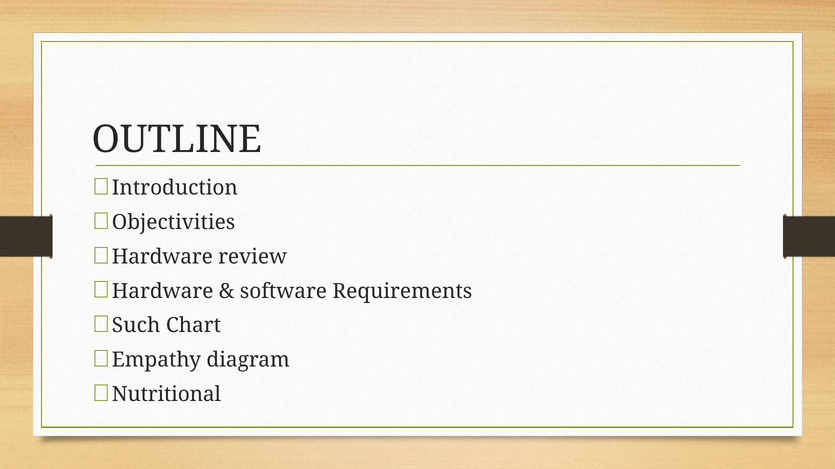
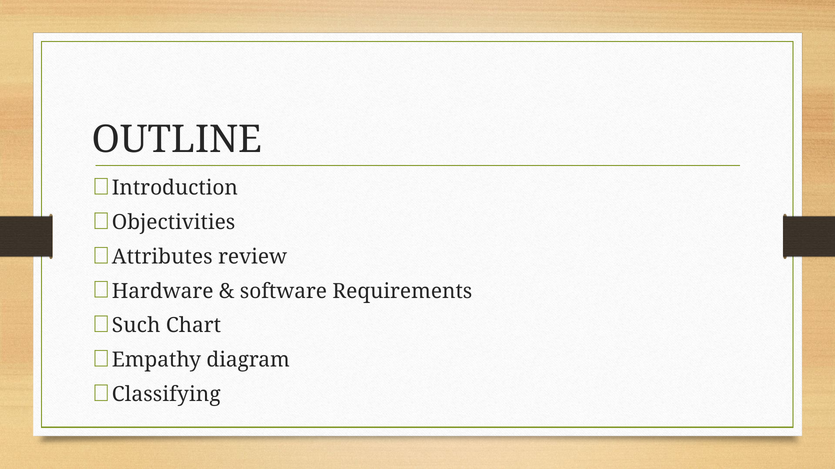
Hardware at (162, 257): Hardware -> Attributes
Nutritional: Nutritional -> Classifying
